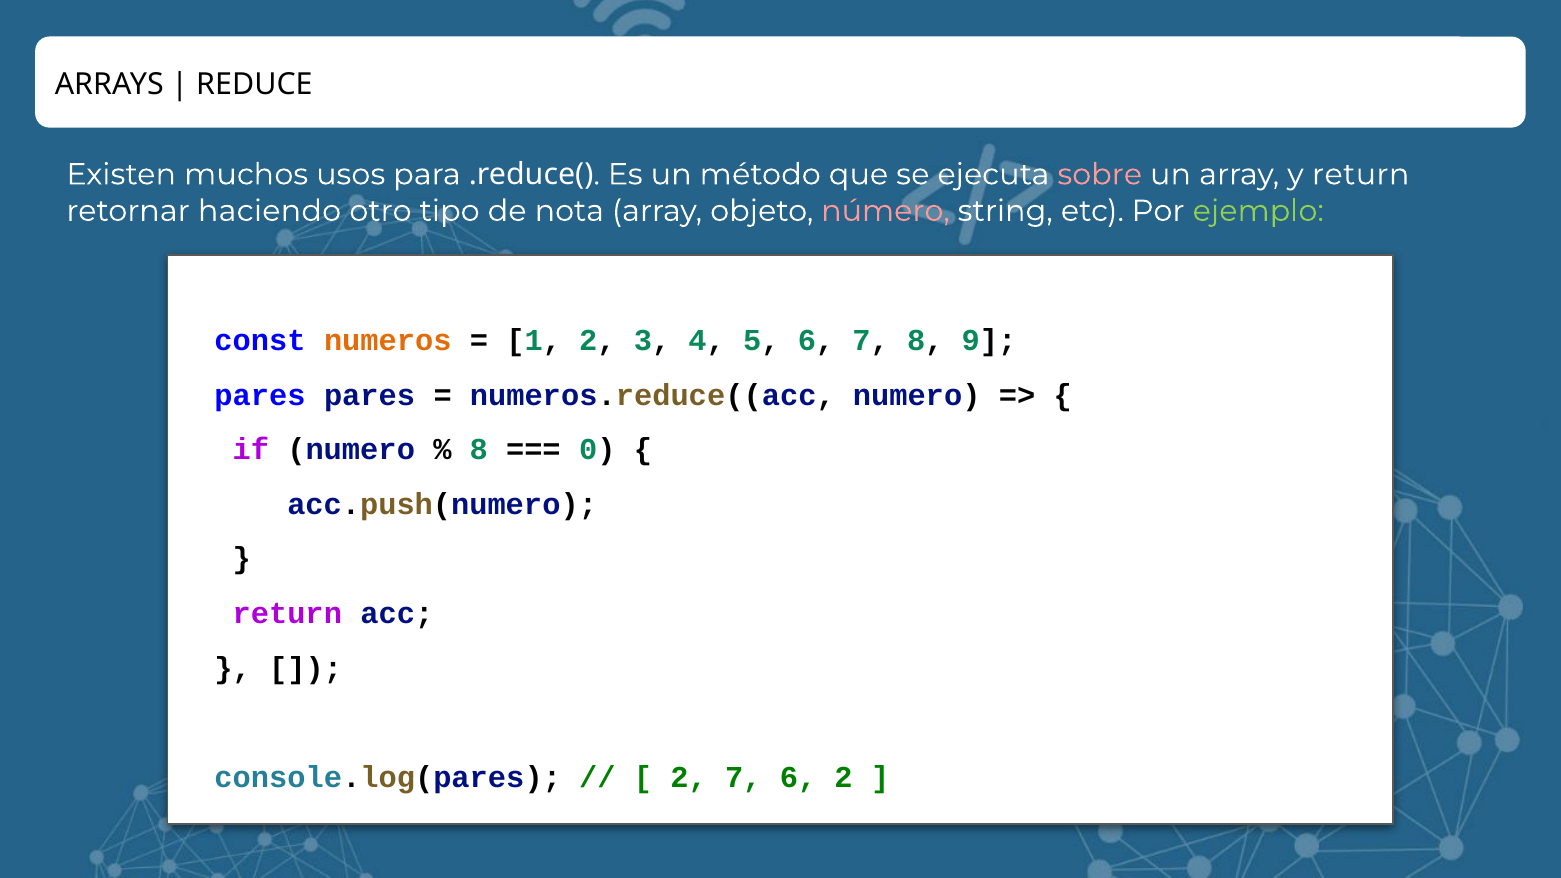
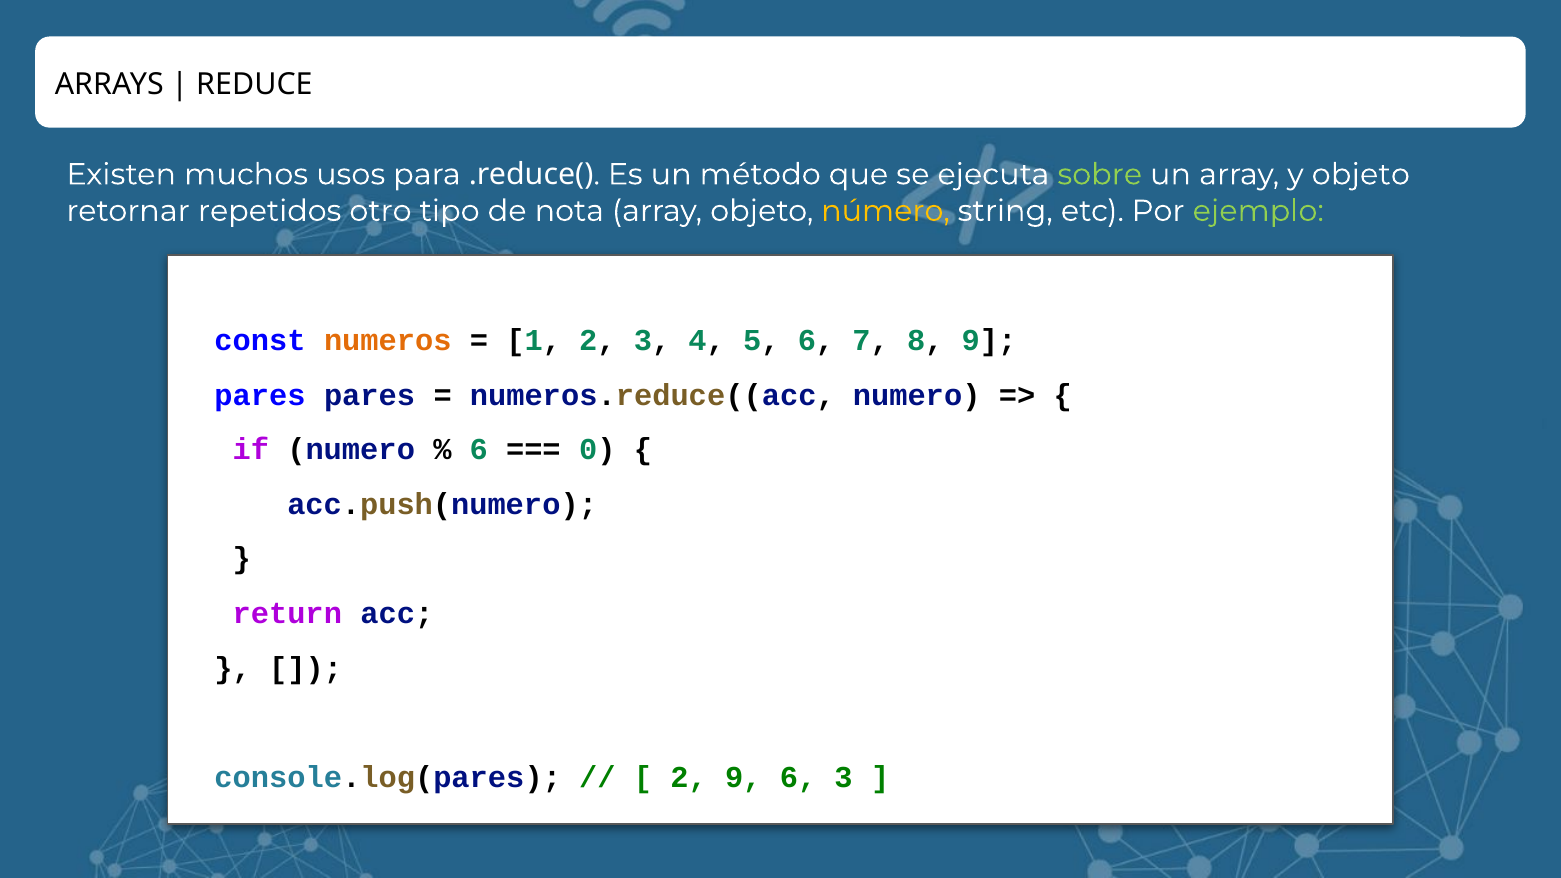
sobre colour: pink -> light green
y return: return -> objeto
haciendo: haciendo -> repetidos
número colour: pink -> yellow
8 at (479, 450): 8 -> 6
2 7: 7 -> 9
6 2: 2 -> 3
